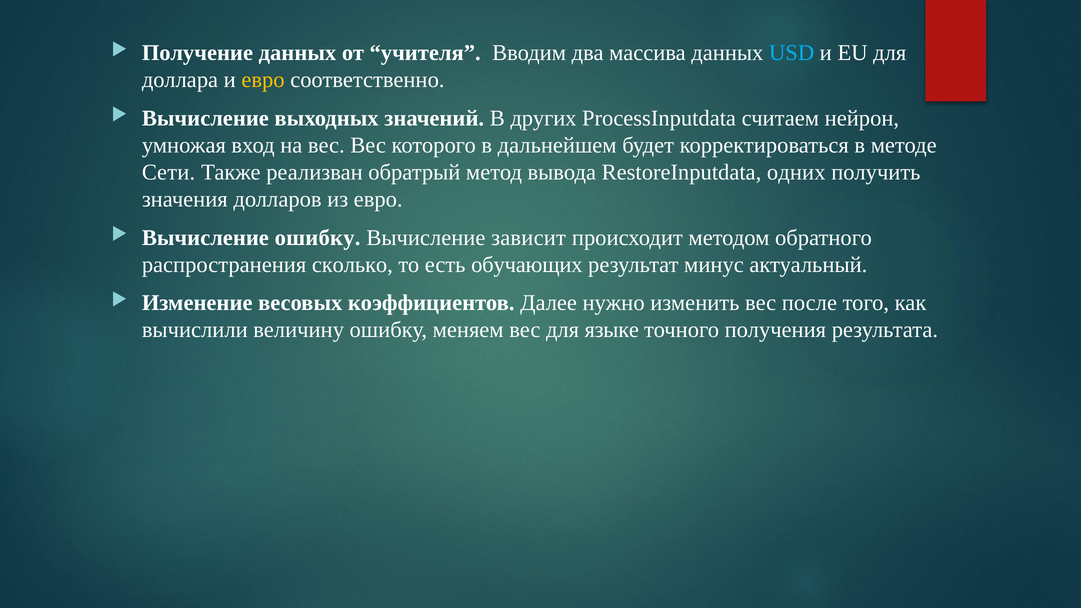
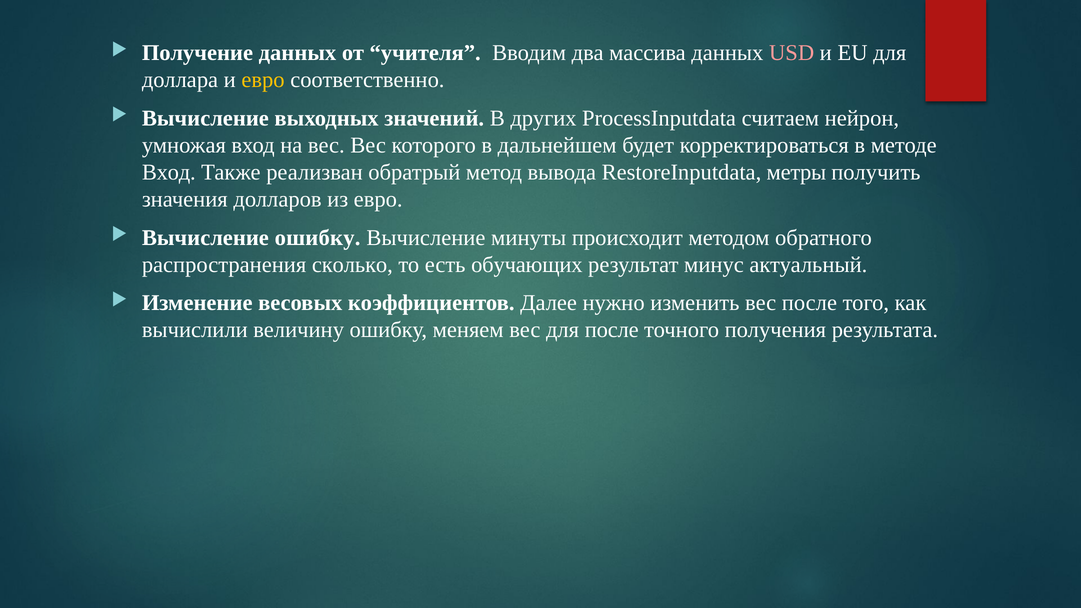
USD colour: light blue -> pink
Сети at (169, 172): Сети -> Вход
одних: одних -> метры
зависит: зависит -> минуты
для языке: языке -> после
